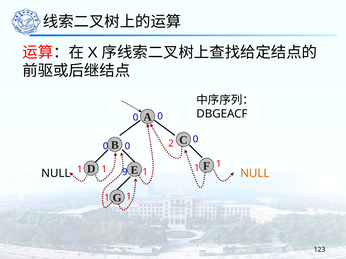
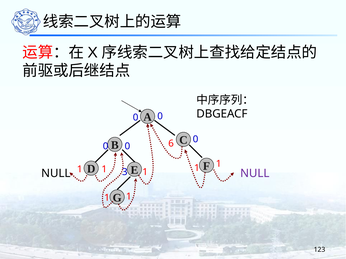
2: 2 -> 6
9: 9 -> 3
NULL at (255, 174) colour: orange -> purple
